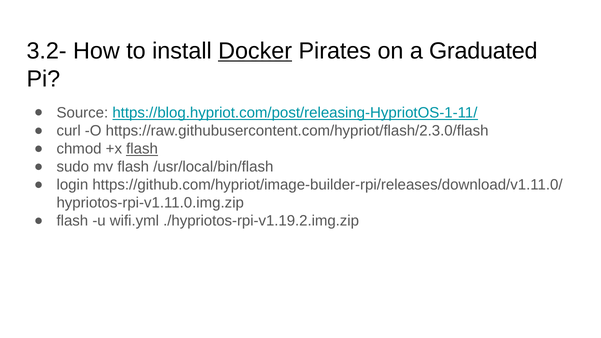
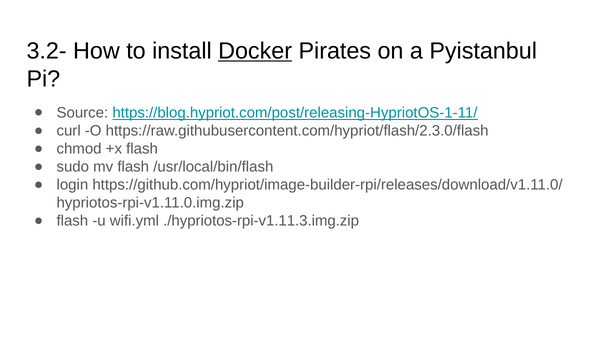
Graduated: Graduated -> Pyistanbul
flash at (142, 149) underline: present -> none
./hypriotos-rpi-v1.19.2.img.zip: ./hypriotos-rpi-v1.19.2.img.zip -> ./hypriotos-rpi-v1.11.3.img.zip
